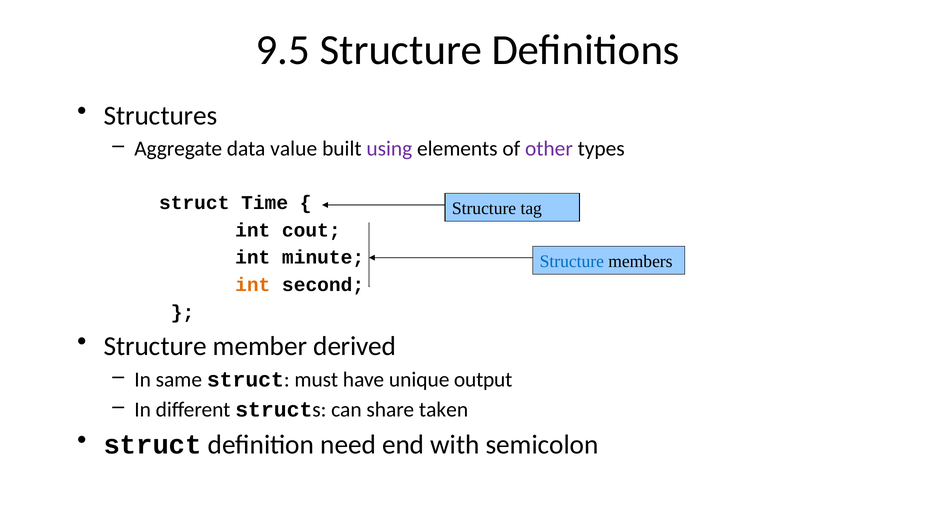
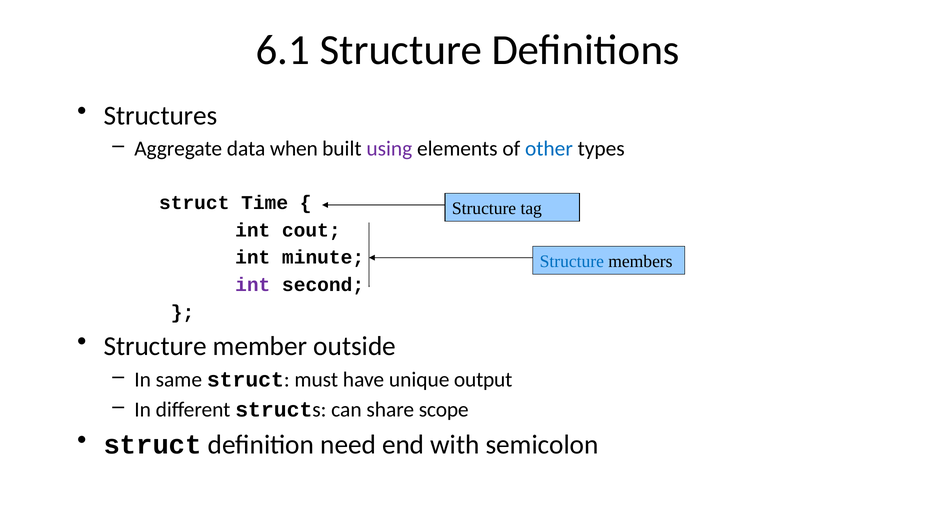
9.5: 9.5 -> 6.1
value: value -> when
other colour: purple -> blue
int at (253, 285) colour: orange -> purple
derived: derived -> outside
taken: taken -> scope
